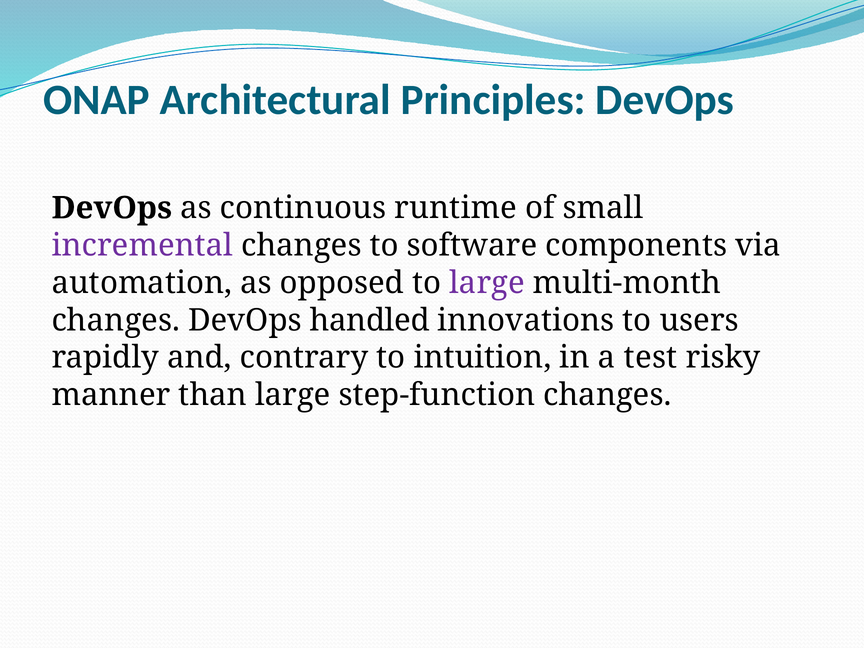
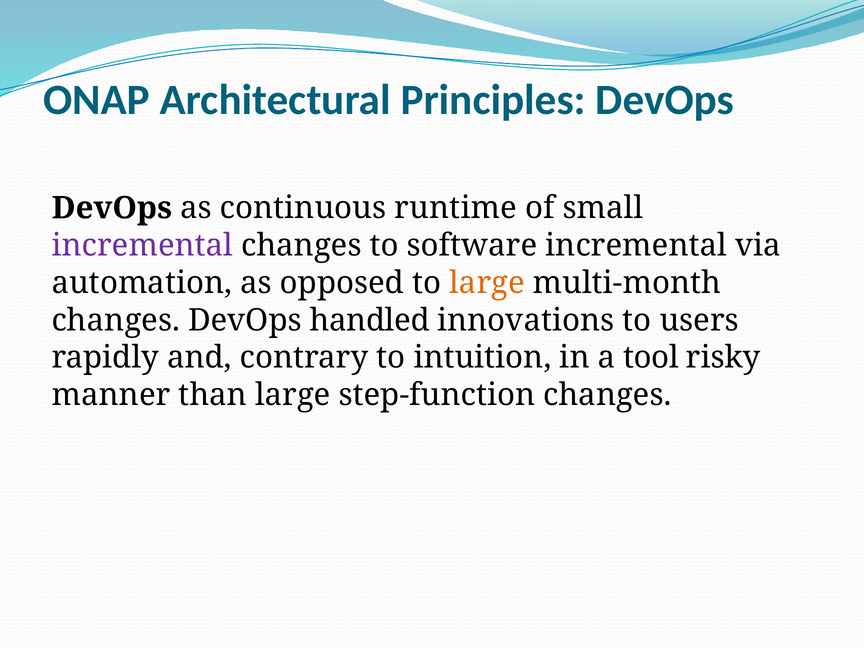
software components: components -> incremental
large at (487, 283) colour: purple -> orange
test: test -> tool
